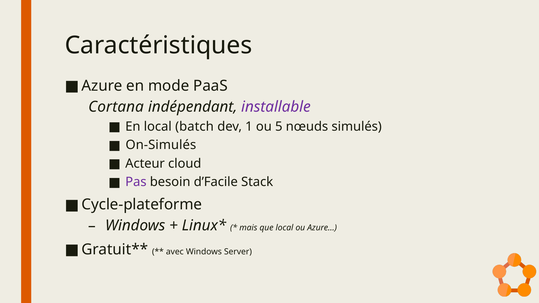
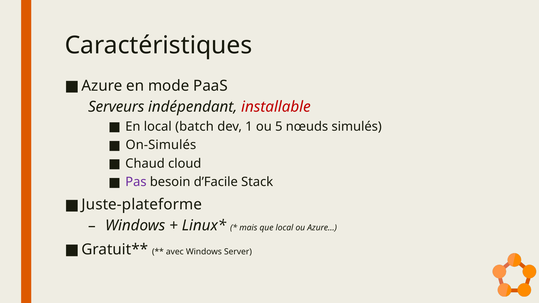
Cortana: Cortana -> Serveurs
installable colour: purple -> red
Acteur: Acteur -> Chaud
Cycle-plateforme: Cycle-plateforme -> Juste-plateforme
